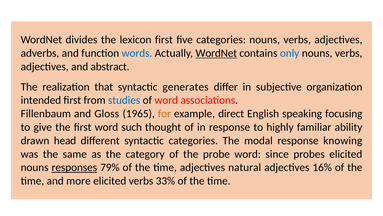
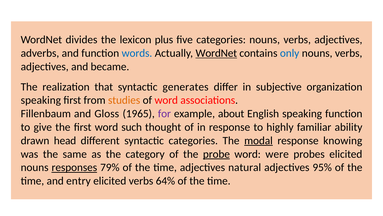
lexicon first: first -> plus
abstract: abstract -> became
intended at (41, 100): intended -> speaking
studies colour: blue -> orange
for colour: orange -> purple
direct: direct -> about
speaking focusing: focusing -> function
modal underline: none -> present
probe underline: none -> present
since: since -> were
16%: 16% -> 95%
more: more -> entry
33%: 33% -> 64%
